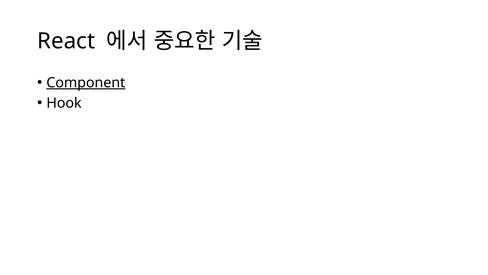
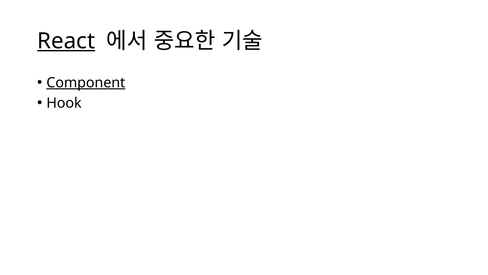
React underline: none -> present
